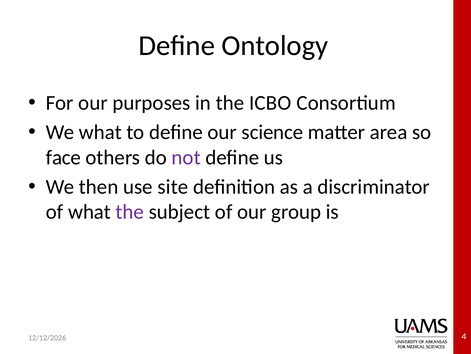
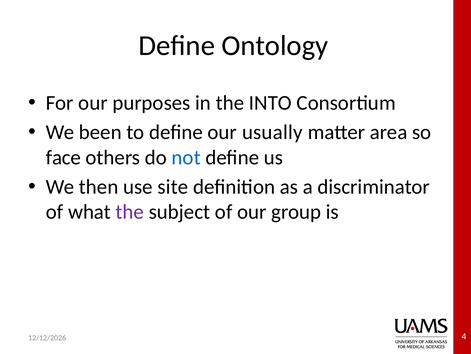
ICBO: ICBO -> INTO
We what: what -> been
science: science -> usually
not colour: purple -> blue
